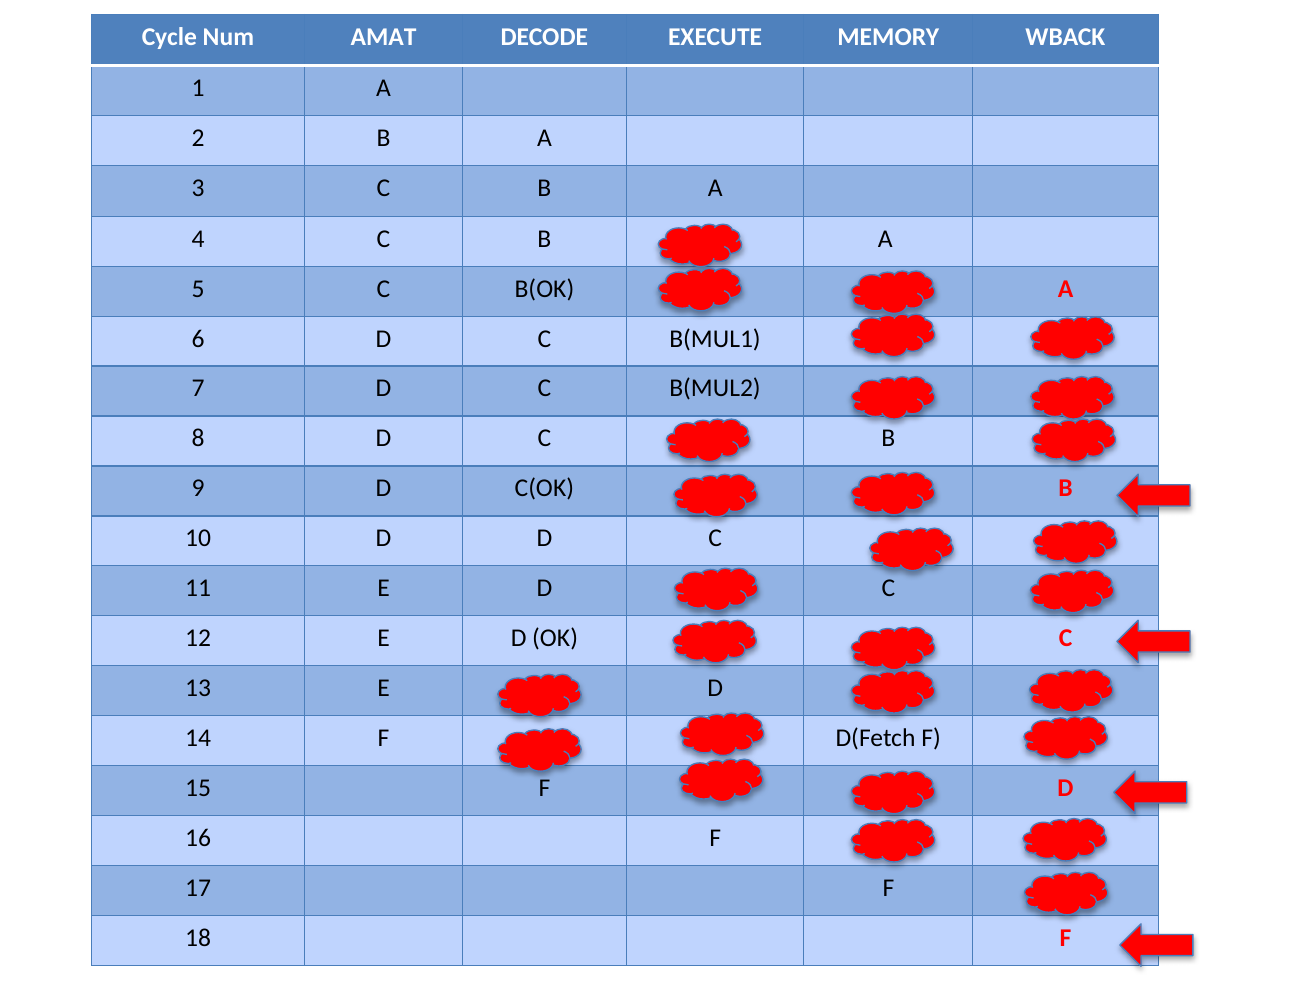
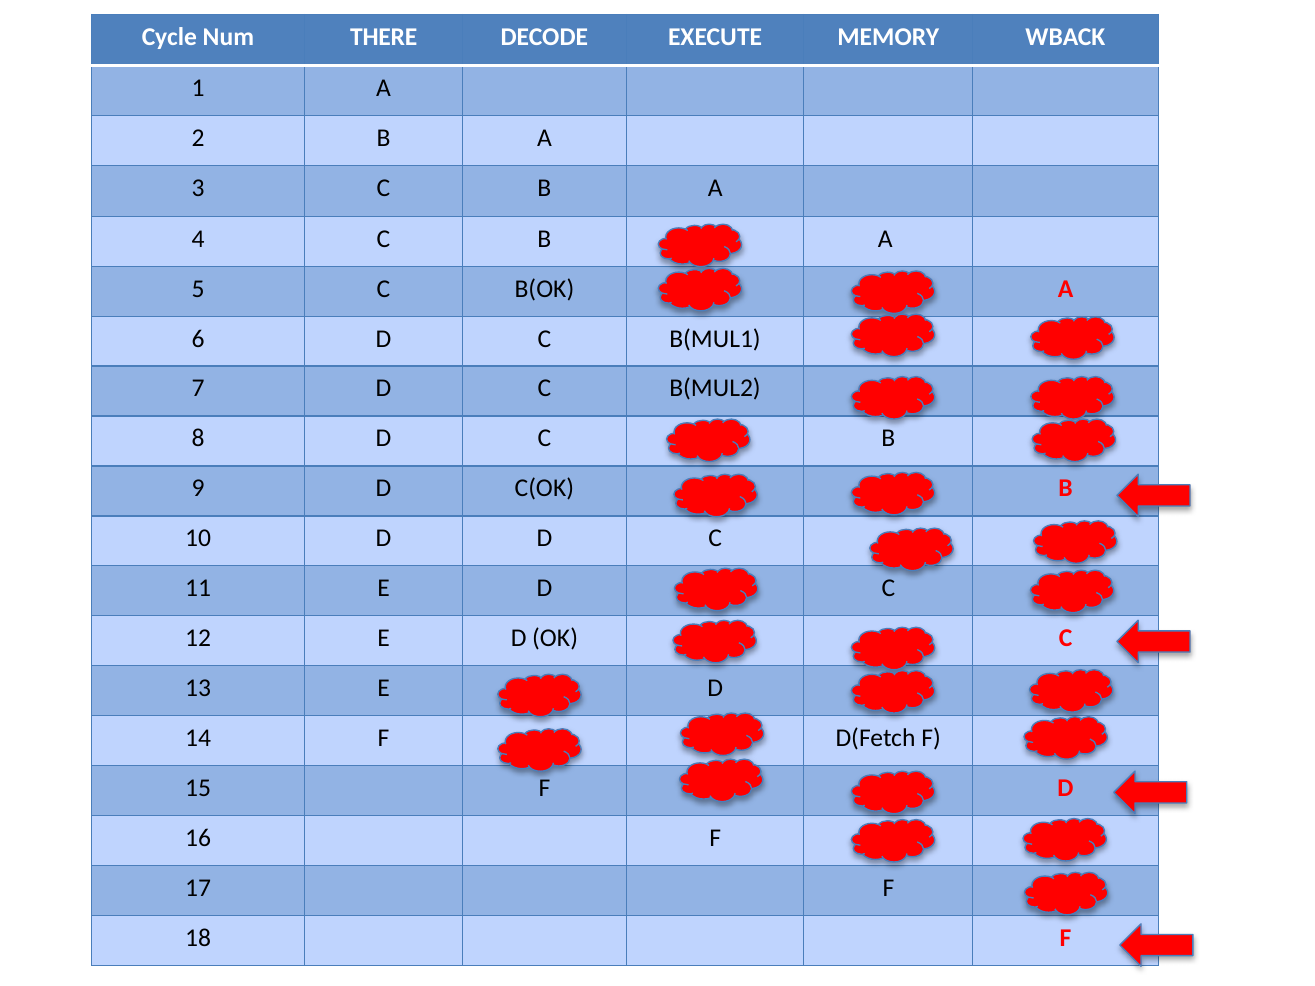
AMAT: AMAT -> THERE
